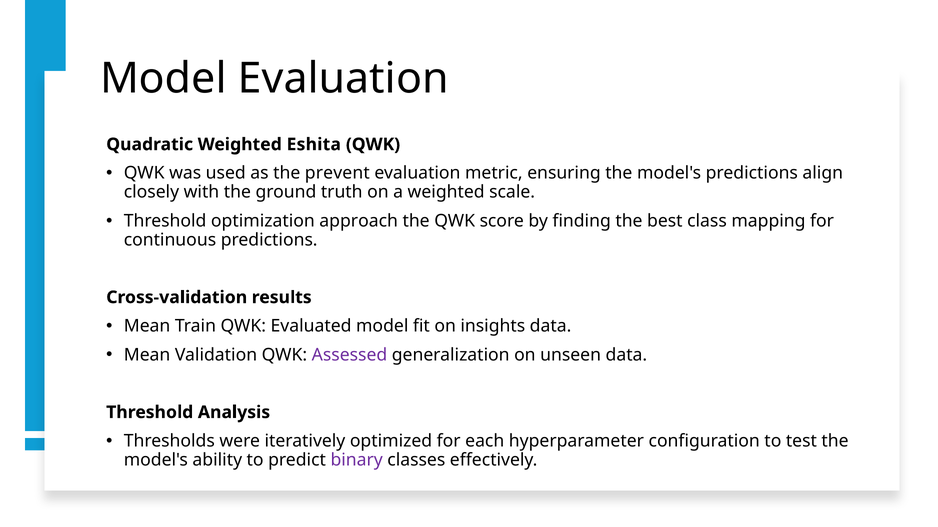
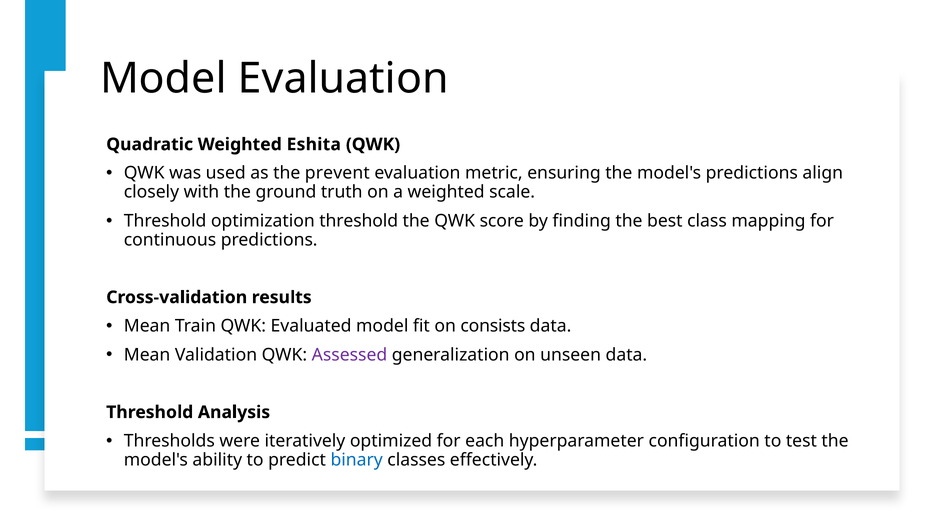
optimization approach: approach -> threshold
insights: insights -> consists
binary colour: purple -> blue
